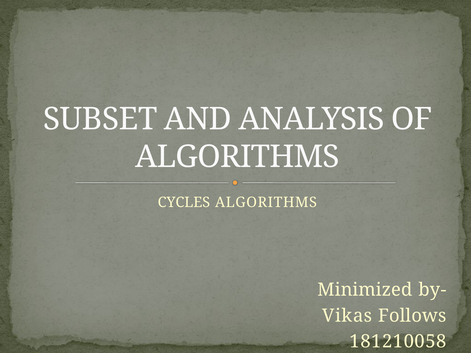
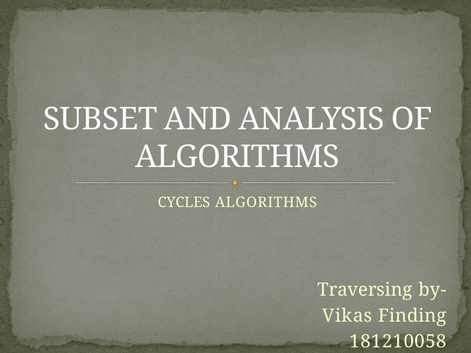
Minimized: Minimized -> Traversing
Follows: Follows -> Finding
